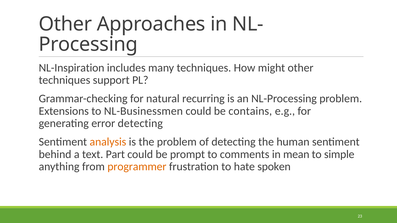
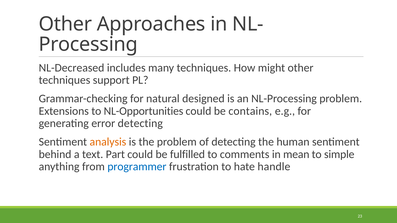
NL-Inspiration: NL-Inspiration -> NL-Decreased
recurring: recurring -> designed
NL-Businessmen: NL-Businessmen -> NL-Opportunities
prompt: prompt -> fulfilled
programmer colour: orange -> blue
spoken: spoken -> handle
